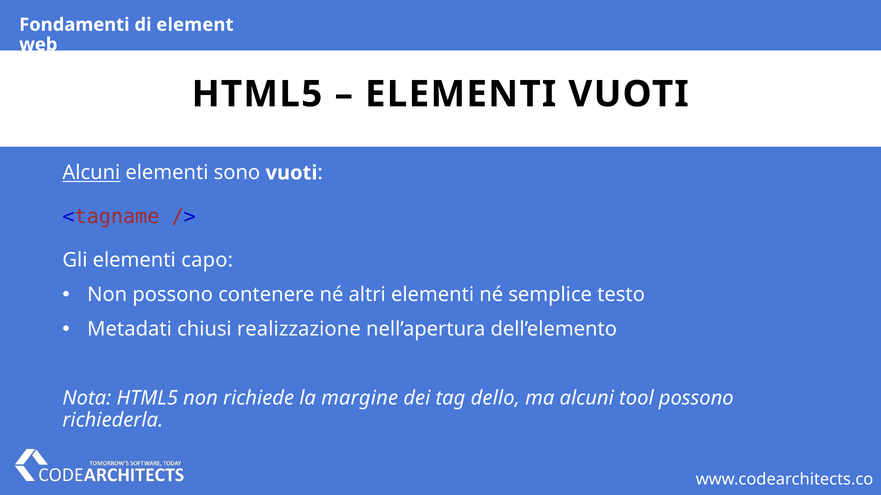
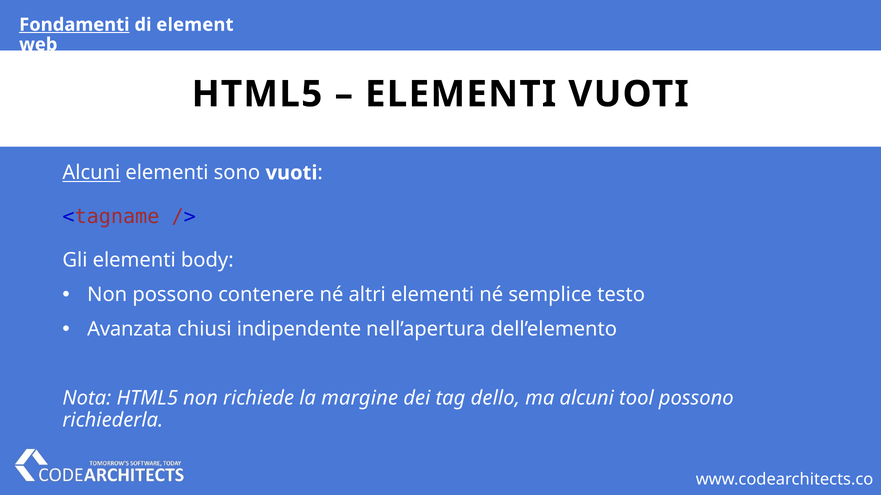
Fondamenti underline: none -> present
capo: capo -> body
Metadati: Metadati -> Avanzata
realizzazione: realizzazione -> indipendente
